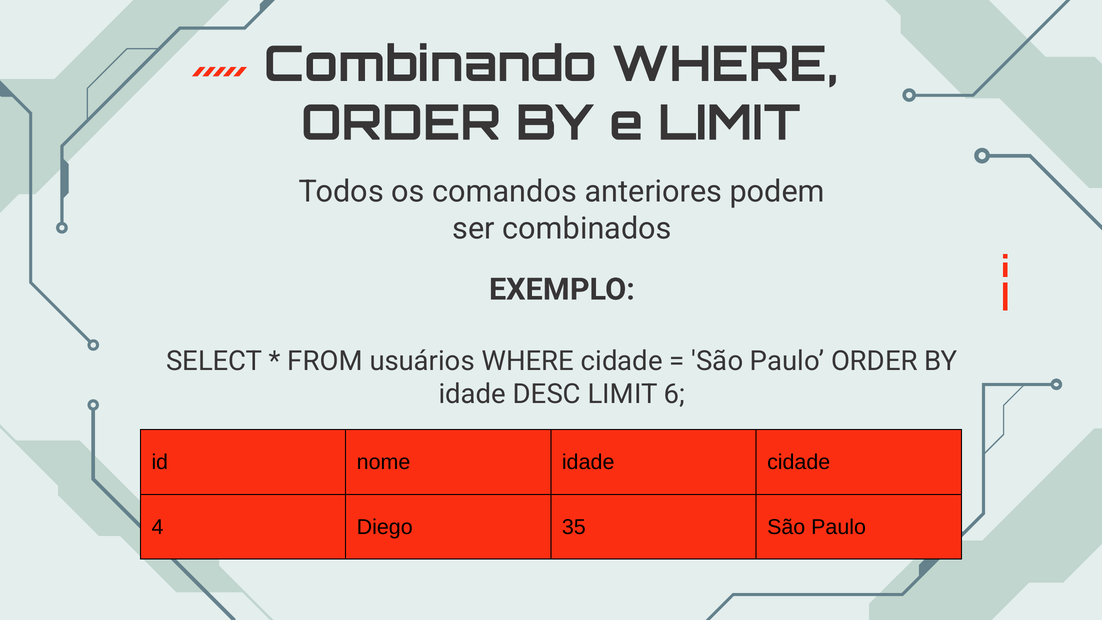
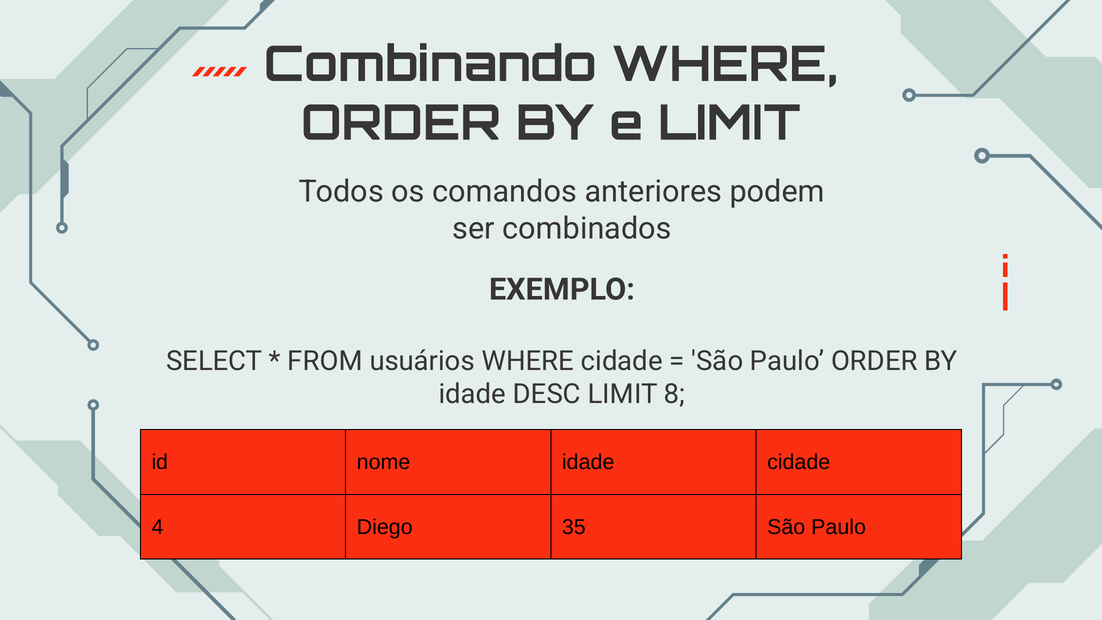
6: 6 -> 8
